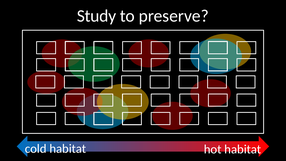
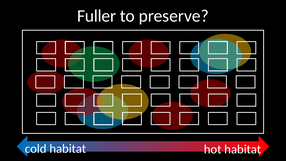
Study: Study -> Fuller
